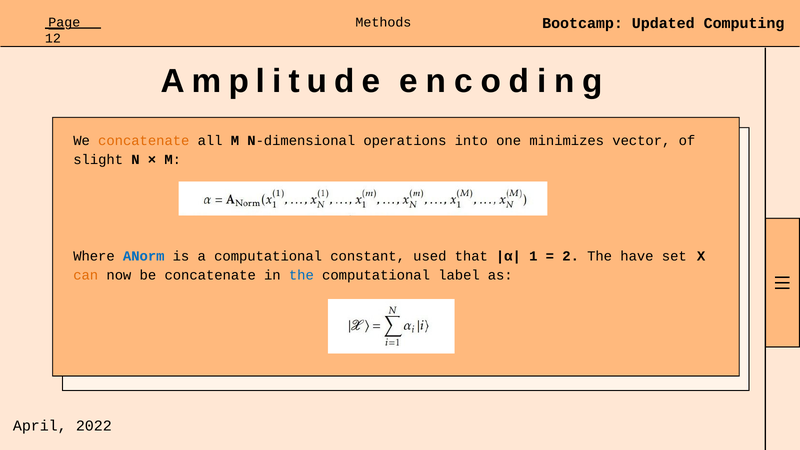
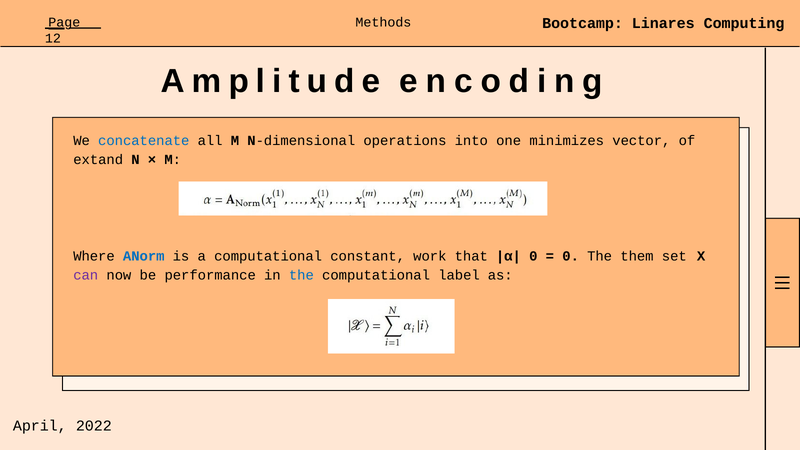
Updated: Updated -> Linares
concatenate at (144, 141) colour: orange -> blue
slight: slight -> extand
used: used -> work
1 at (533, 256): 1 -> 0
2 at (571, 256): 2 -> 0
have: have -> them
can colour: orange -> purple
be concatenate: concatenate -> performance
